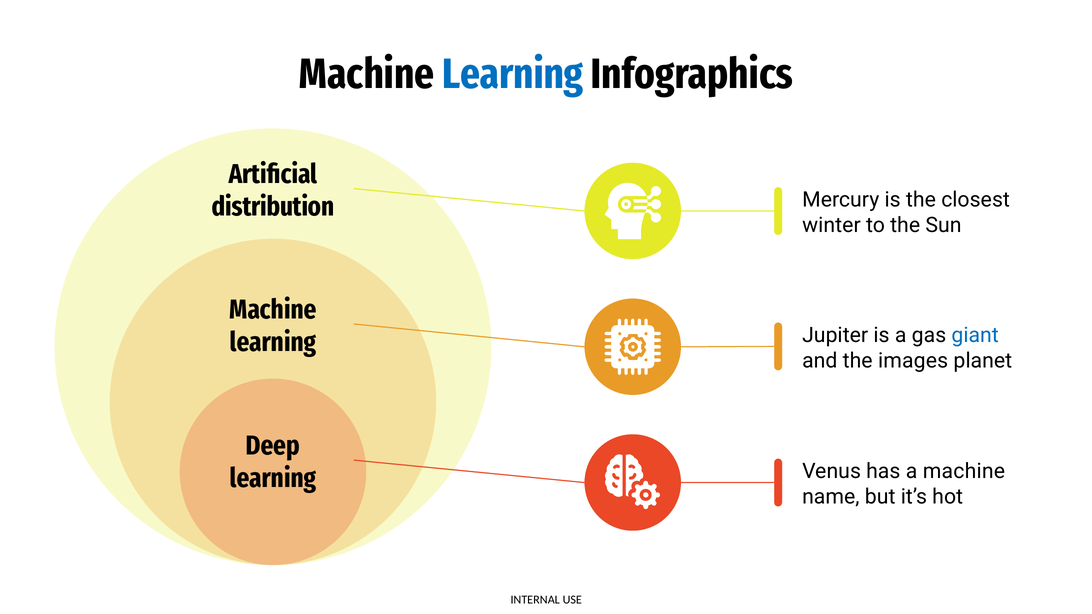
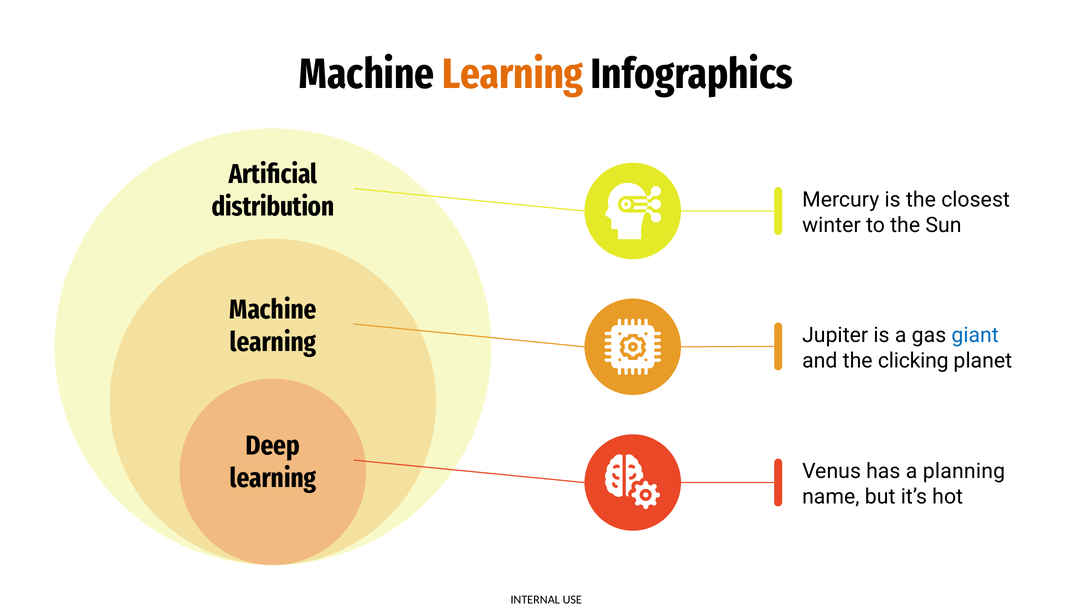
Learning at (513, 74) colour: blue -> orange
images: images -> clicking
a machine: machine -> planning
